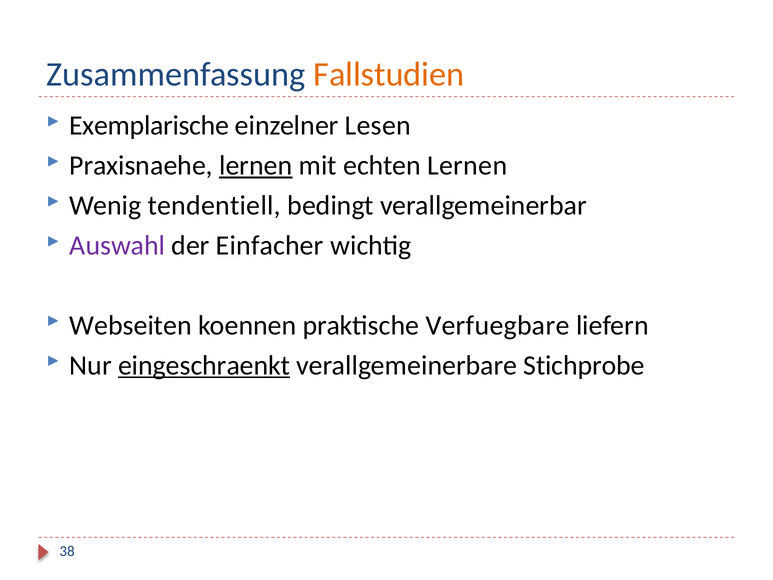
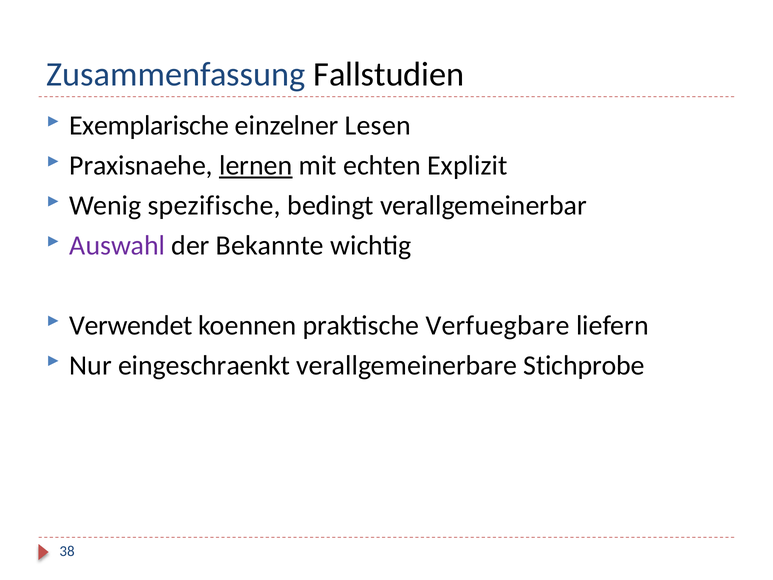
Fallstudien colour: orange -> black
echten Lernen: Lernen -> Explizit
tendentiell: tendentiell -> spezifische
Einfacher: Einfacher -> Bekannte
Webseiten: Webseiten -> Verwendet
eingeschraenkt underline: present -> none
